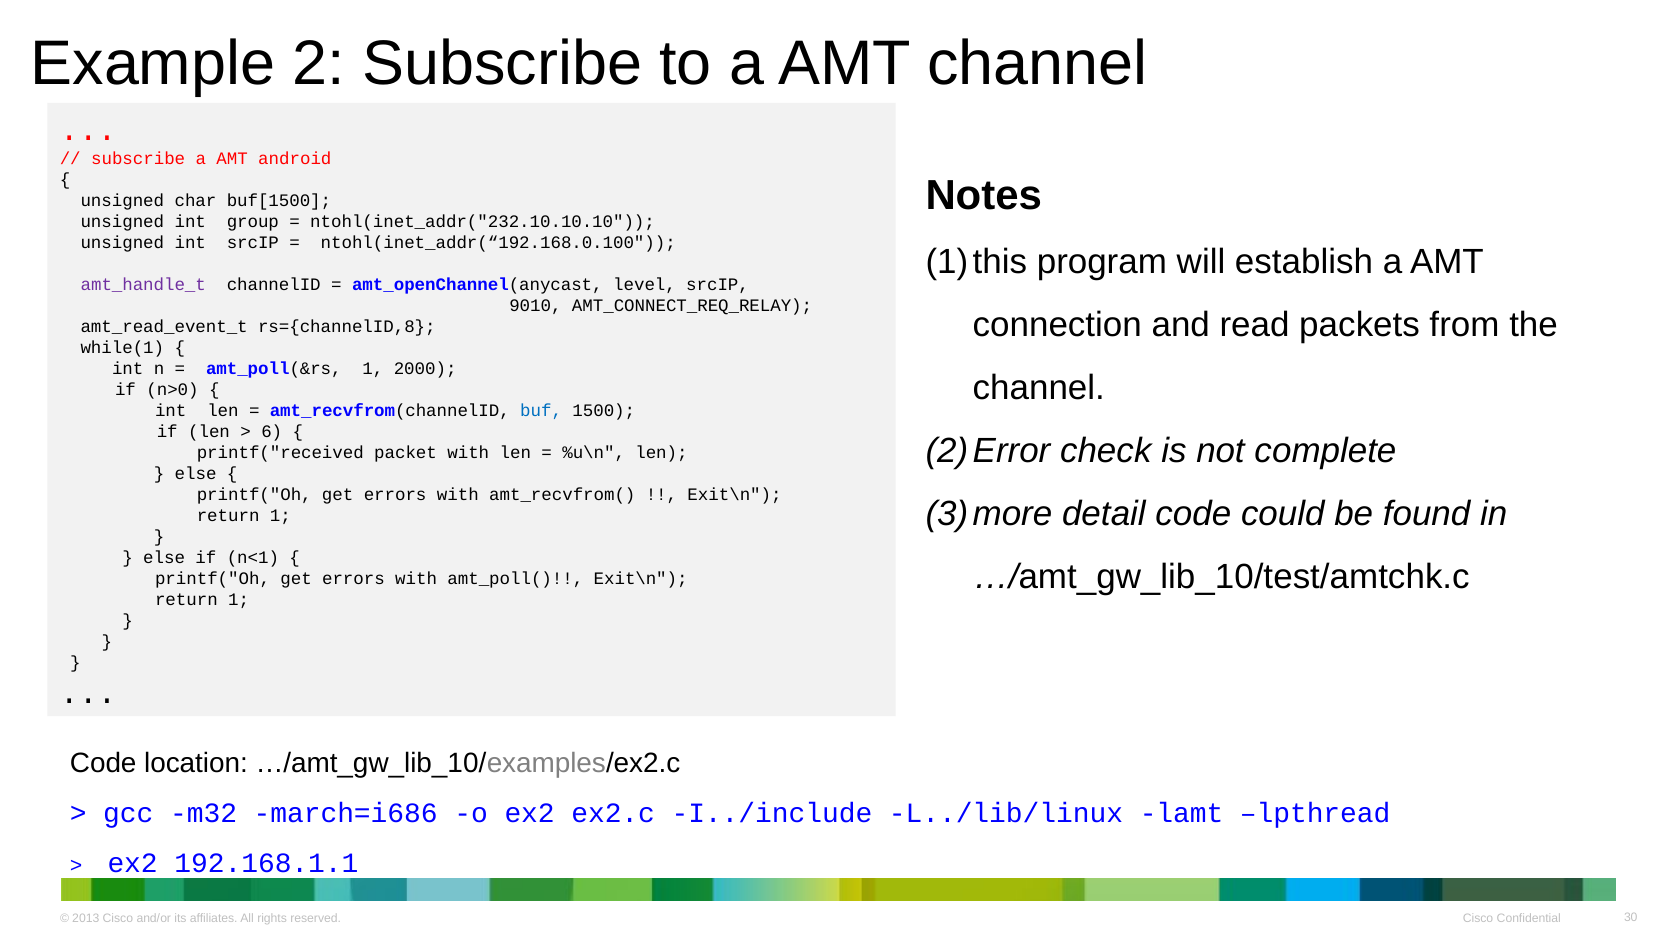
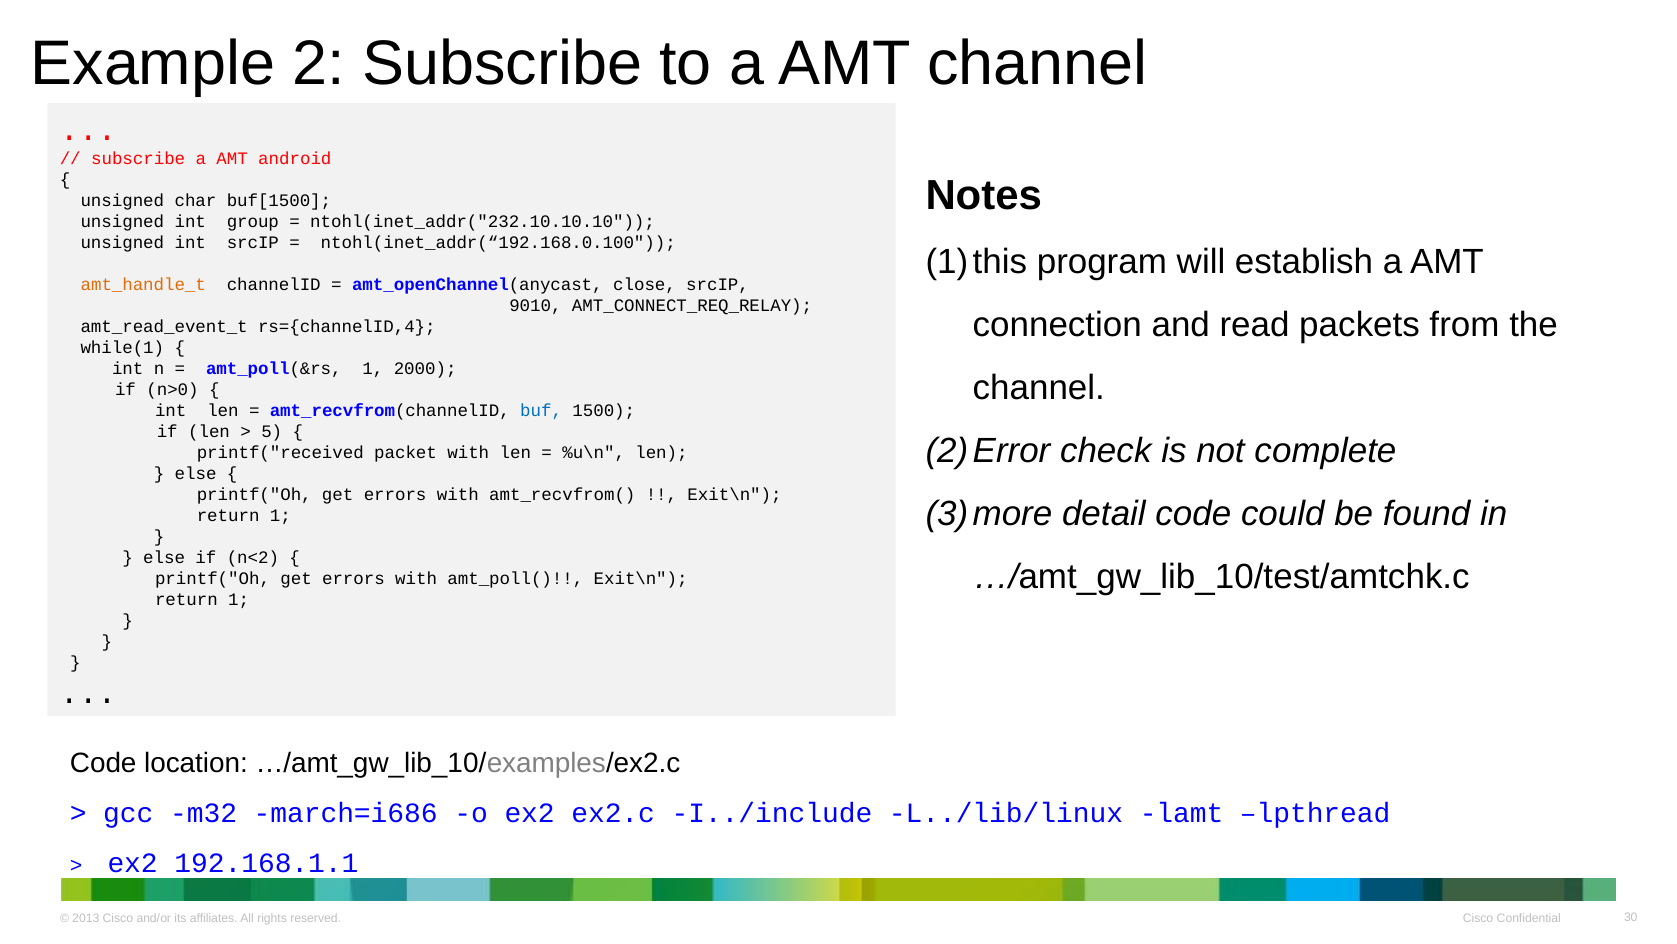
amt_handle_t colour: purple -> orange
level: level -> close
rs={channelID,8: rs={channelID,8 -> rs={channelID,4
6: 6 -> 5
n<1: n<1 -> n<2
